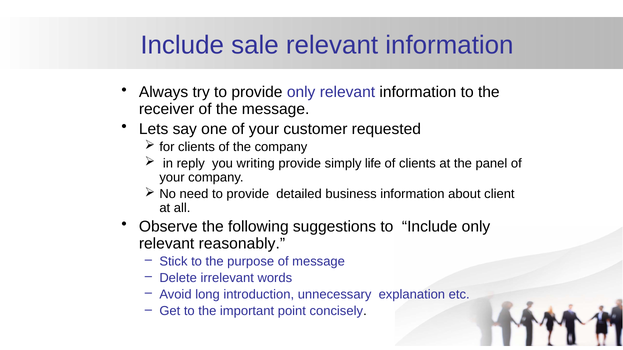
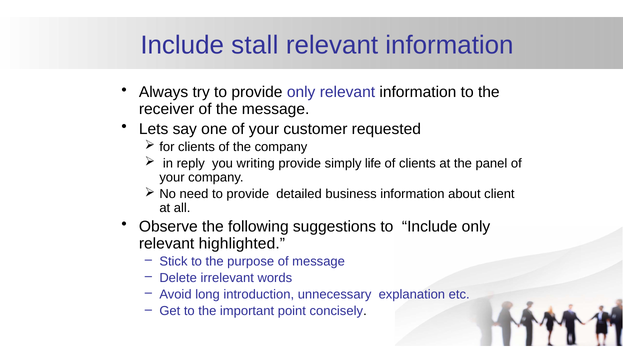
sale: sale -> stall
reasonably: reasonably -> highlighted
